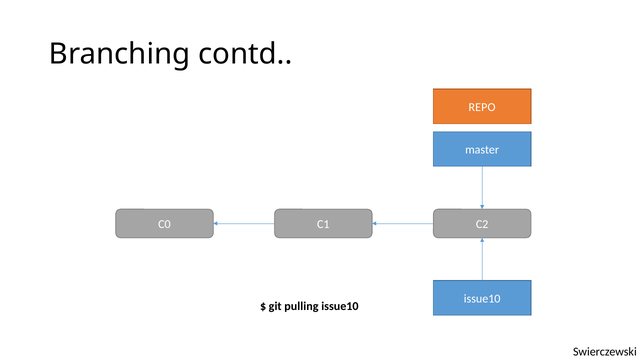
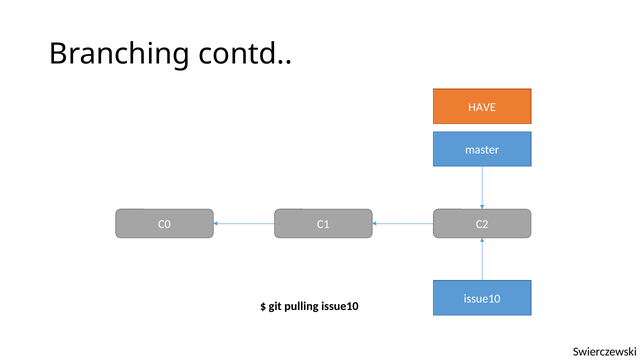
REPO: REPO -> HAVE
